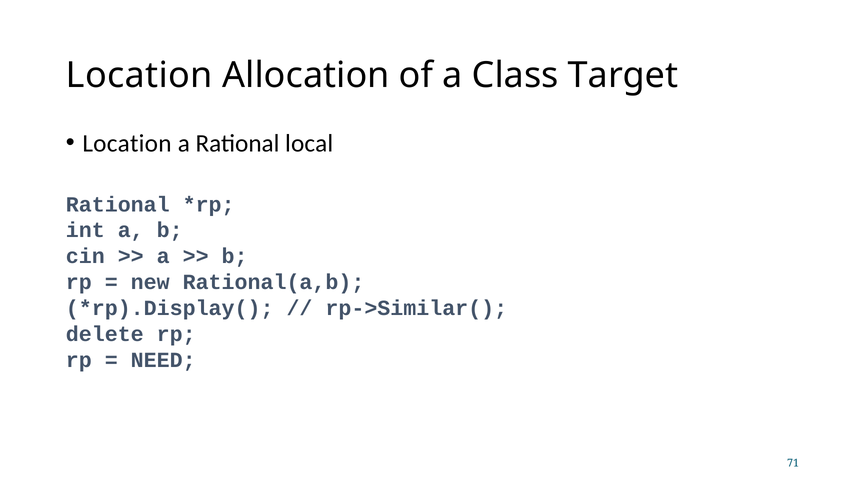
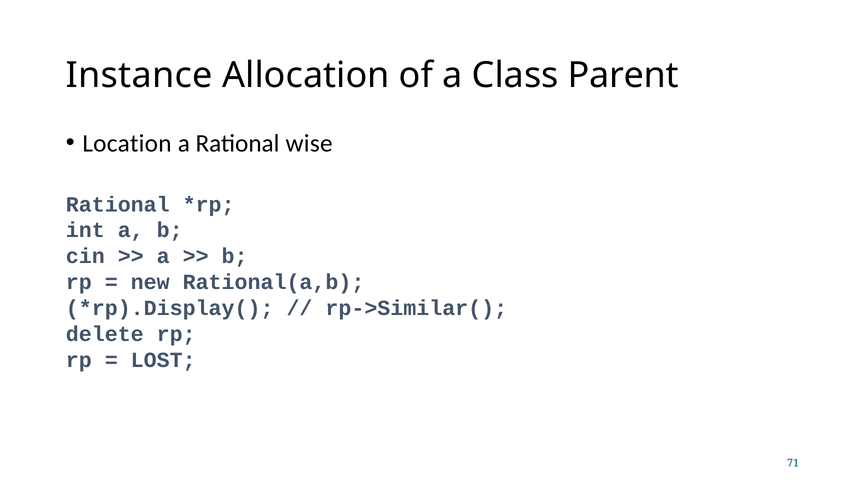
Location at (139, 75): Location -> Instance
Target: Target -> Parent
local: local -> wise
NEED: NEED -> LOST
